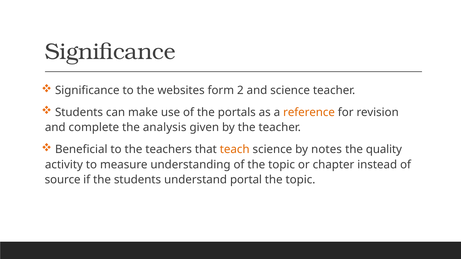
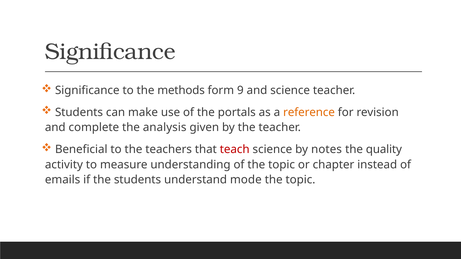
websites: websites -> methods
2: 2 -> 9
teach colour: orange -> red
source: source -> emails
portal: portal -> mode
